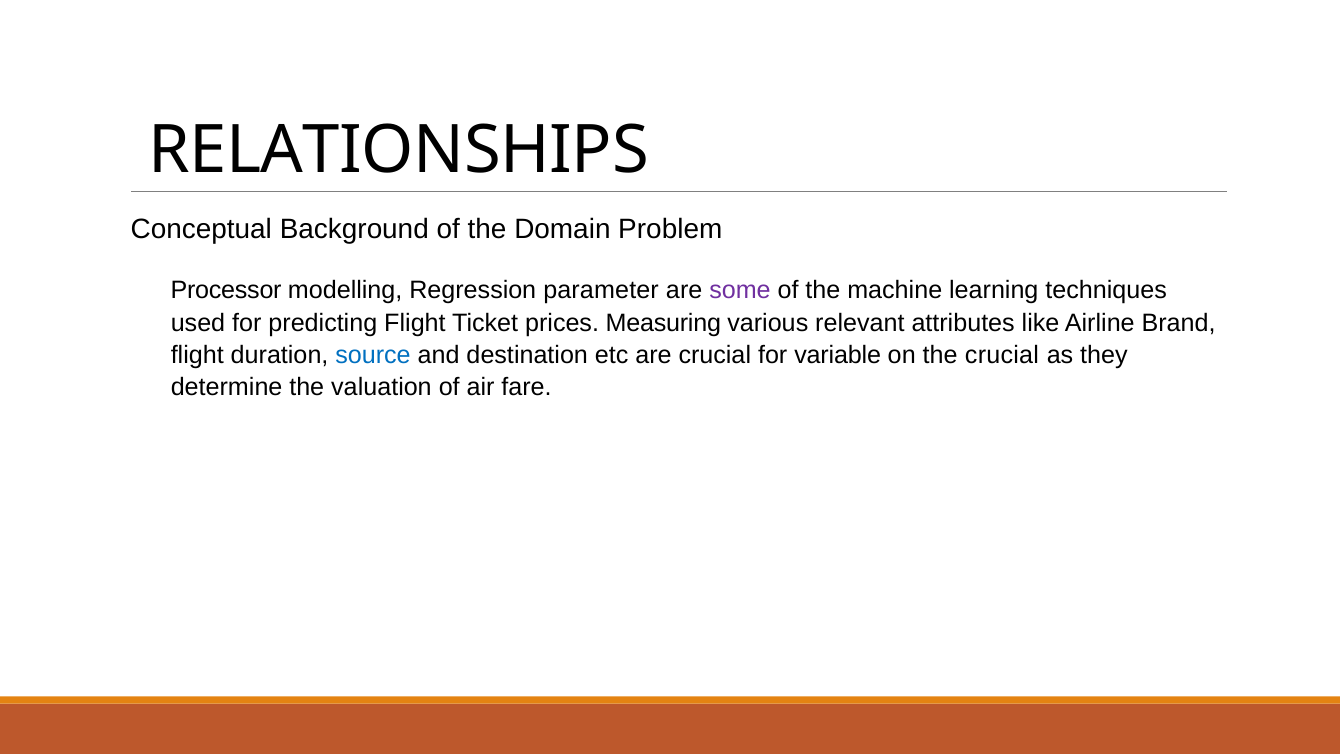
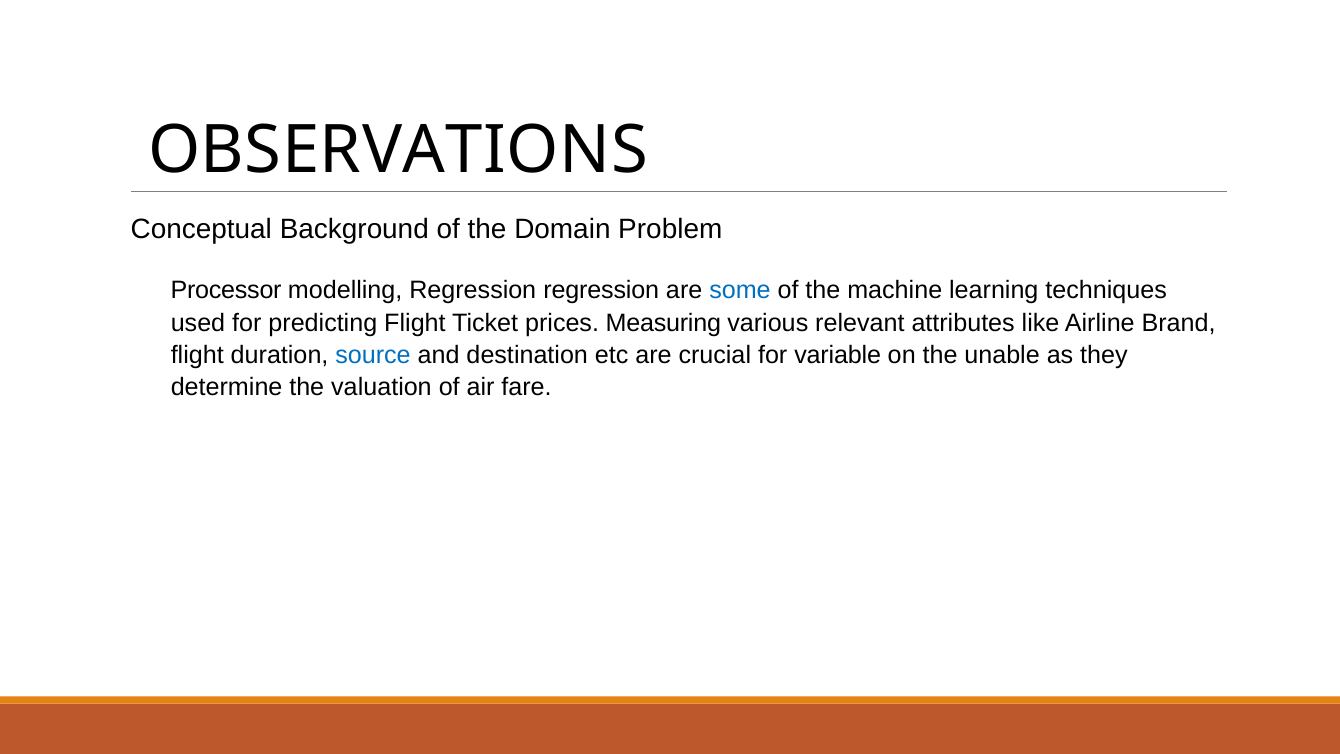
RELATIONSHIPS: RELATIONSHIPS -> OBSERVATIONS
Regression parameter: parameter -> regression
some colour: purple -> blue
the crucial: crucial -> unable
